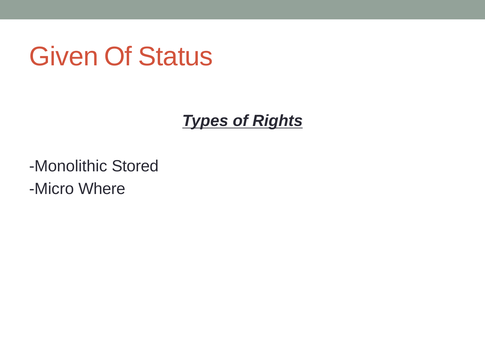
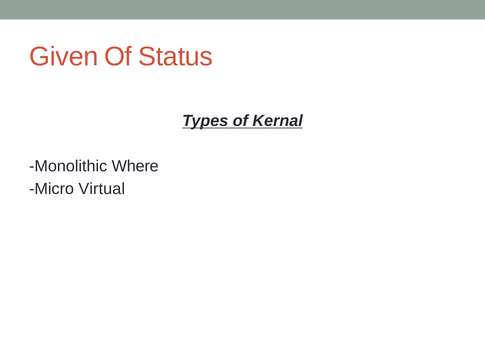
Rights: Rights -> Kernal
Stored: Stored -> Where
Where: Where -> Virtual
